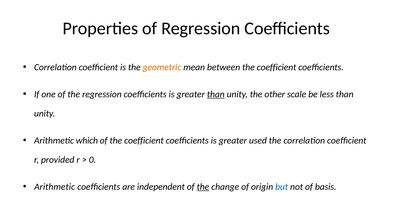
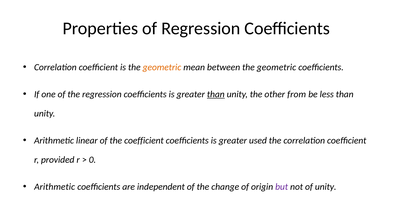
between the coefficient: coefficient -> geometric
scale: scale -> from
which: which -> linear
the at (203, 187) underline: present -> none
but colour: blue -> purple
of basis: basis -> unity
